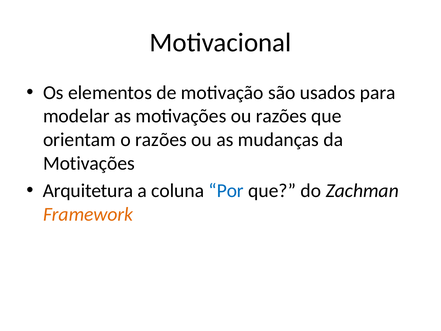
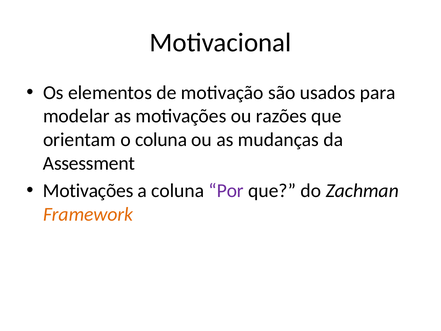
o razões: razões -> coluna
Motivações at (89, 163): Motivações -> Assessment
Arquitetura at (88, 191): Arquitetura -> Motivações
Por colour: blue -> purple
